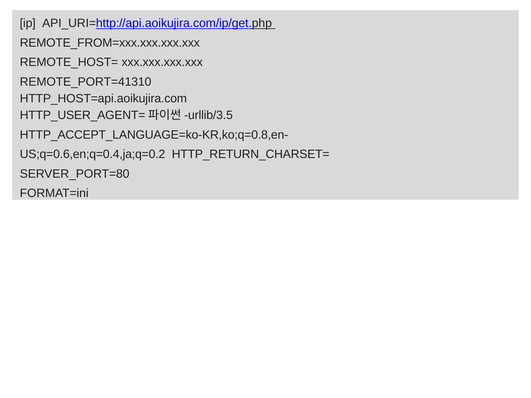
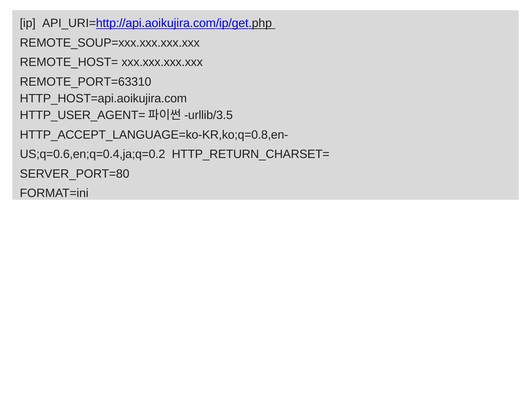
REMOTE_FROM=xxx.xxx.xxx.xxx: REMOTE_FROM=xxx.xxx.xxx.xxx -> REMOTE_SOUP=xxx.xxx.xxx.xxx
REMOTE_PORT=41310: REMOTE_PORT=41310 -> REMOTE_PORT=63310
